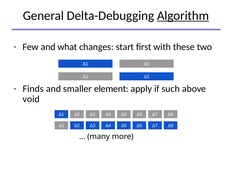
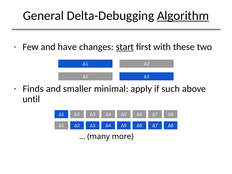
what: what -> have
start underline: none -> present
element: element -> minimal
void: void -> until
